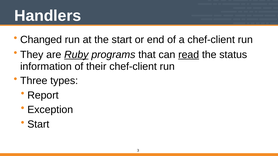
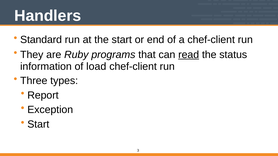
Changed: Changed -> Standard
Ruby underline: present -> none
their: their -> load
